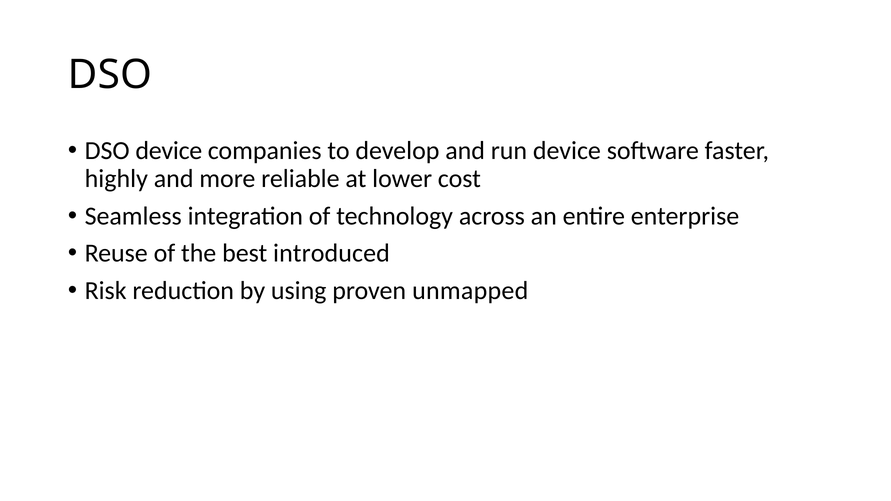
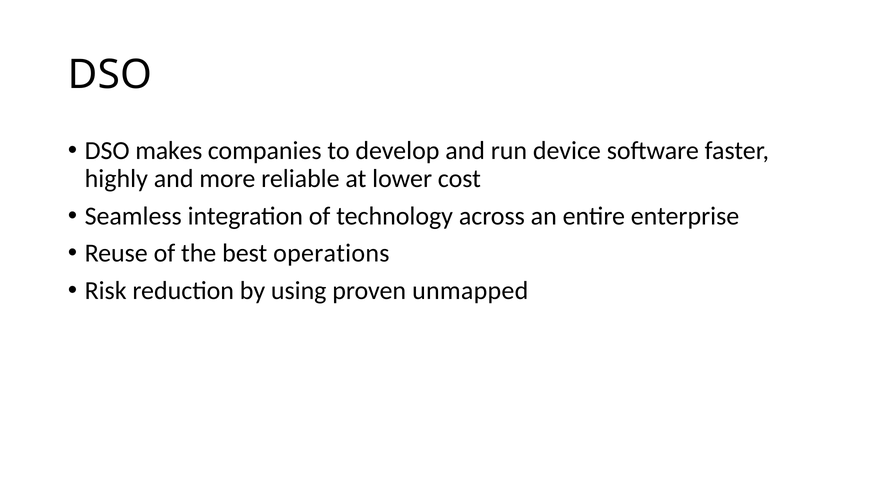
DSO device: device -> makes
introduced: introduced -> operations
